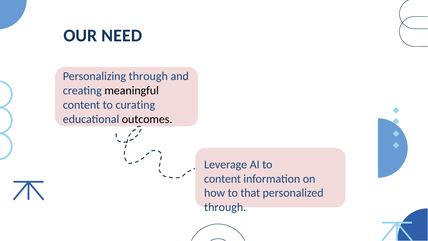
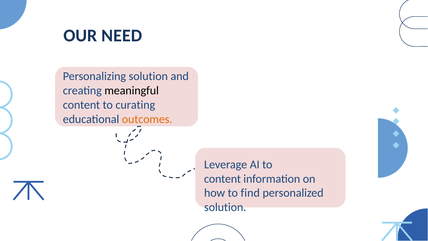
Personalizing through: through -> solution
outcomes colour: black -> orange
that: that -> find
through at (225, 207): through -> solution
